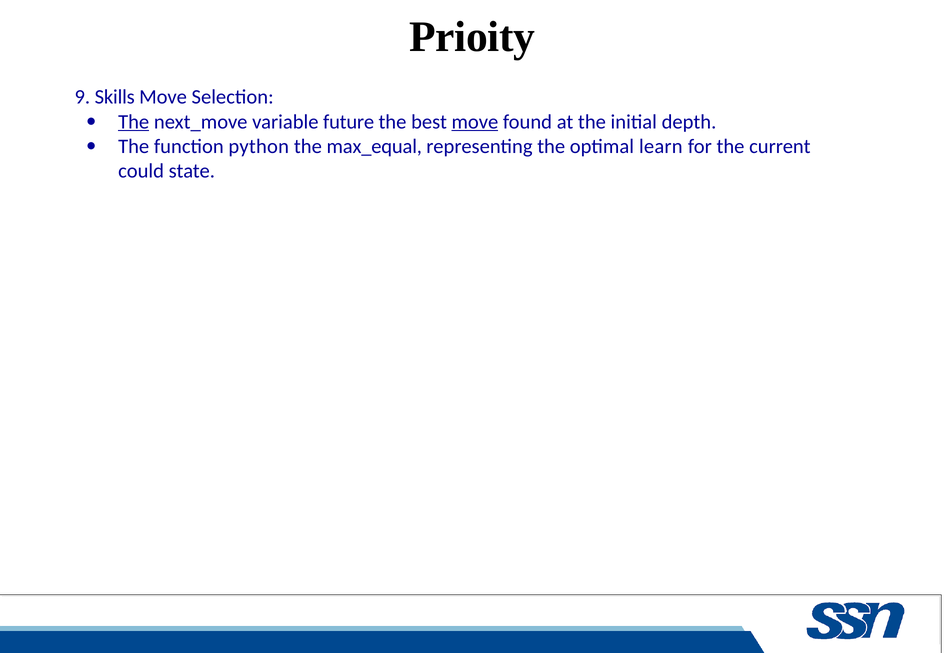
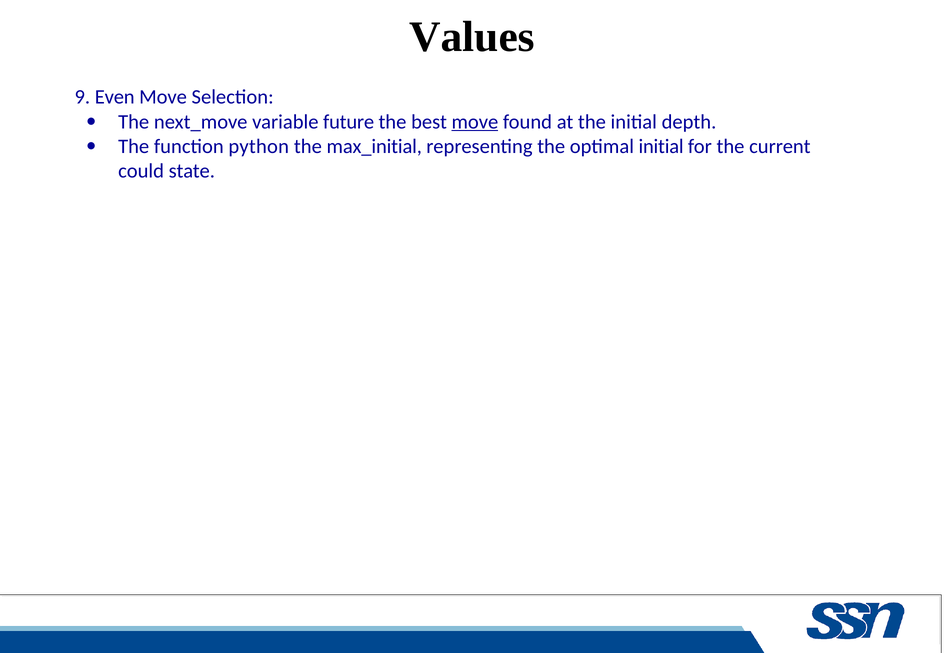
Prioity: Prioity -> Values
Skills: Skills -> Even
The at (134, 122) underline: present -> none
max_equal: max_equal -> max_initial
optimal learn: learn -> initial
